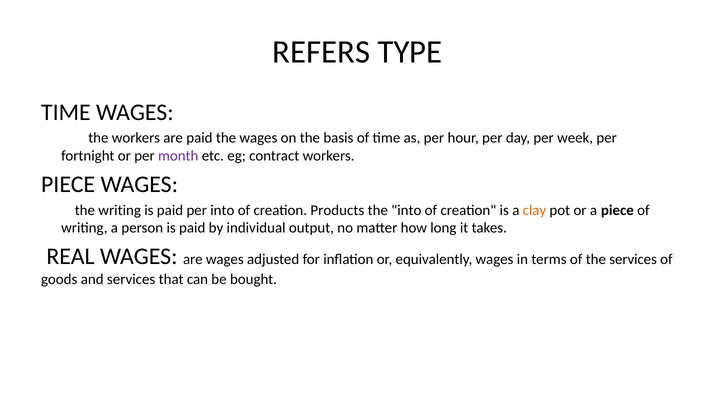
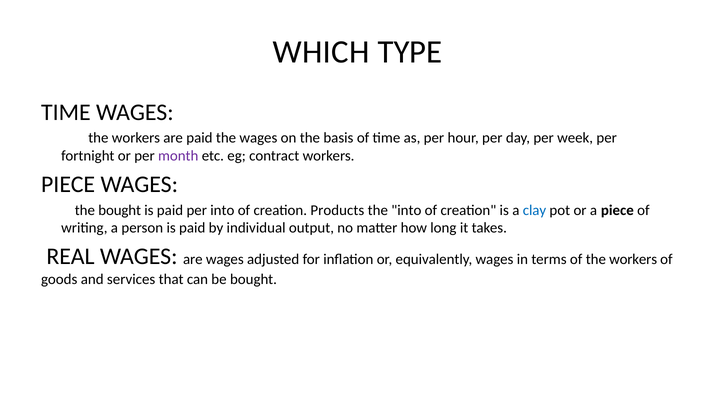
REFERS: REFERS -> WHICH
the writing: writing -> bought
clay colour: orange -> blue
of the services: services -> workers
